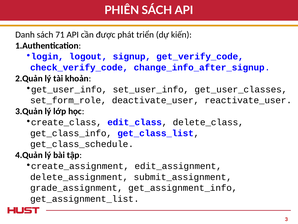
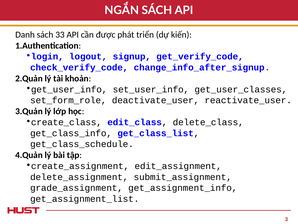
PHIÊN: PHIÊN -> NGẮN
71: 71 -> 33
